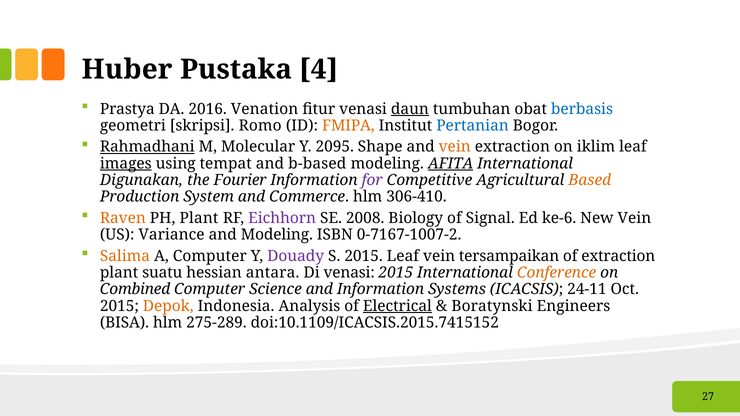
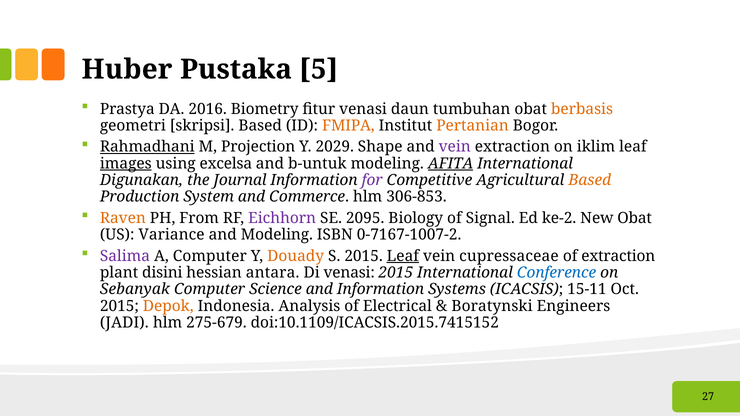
4: 4 -> 5
Venation: Venation -> Biometry
daun underline: present -> none
berbasis colour: blue -> orange
skripsi Romo: Romo -> Based
Pertanian colour: blue -> orange
Molecular: Molecular -> Projection
2095: 2095 -> 2029
vein at (455, 147) colour: orange -> purple
tempat: tempat -> excelsa
b-based: b-based -> b-untuk
Fourier: Fourier -> Journal
306-410: 306-410 -> 306-853
PH Plant: Plant -> From
2008: 2008 -> 2095
ke-6: ke-6 -> ke-2
New Vein: Vein -> Obat
Salima colour: orange -> purple
Douady colour: purple -> orange
Leaf at (403, 256) underline: none -> present
tersampaikan: tersampaikan -> cupressaceae
suatu: suatu -> disini
Conference colour: orange -> blue
Combined: Combined -> Sebanyak
24-11: 24-11 -> 15-11
Electrical underline: present -> none
BISA: BISA -> JADI
275-289: 275-289 -> 275-679
